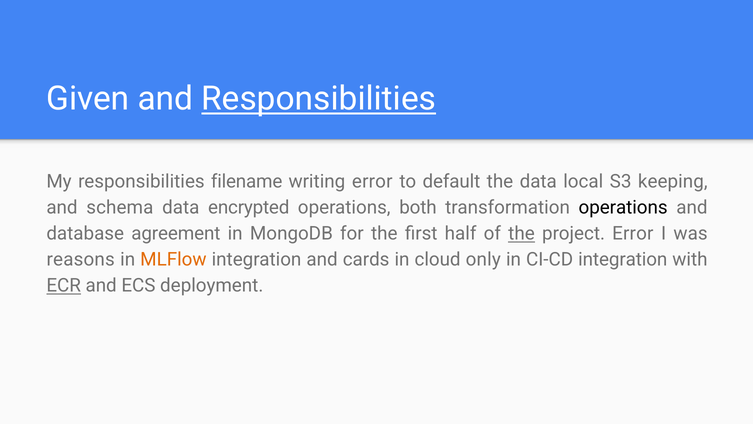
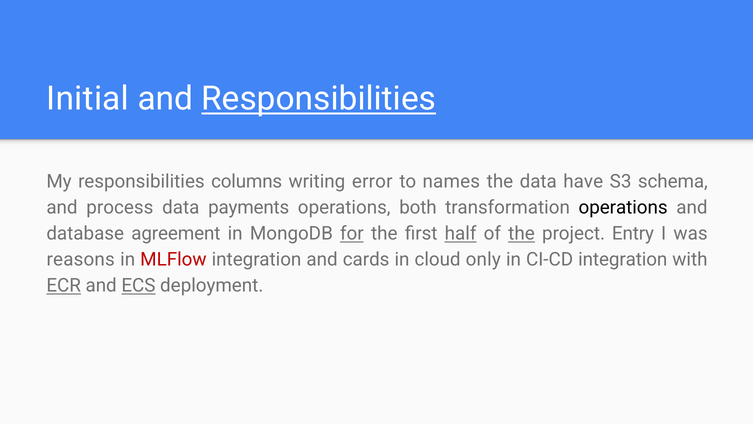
Given: Given -> Initial
filename: filename -> columns
default: default -> names
local: local -> have
keeping: keeping -> schema
schema: schema -> process
encrypted: encrypted -> payments
for underline: none -> present
half underline: none -> present
project Error: Error -> Entry
MLFlow colour: orange -> red
ECS underline: none -> present
